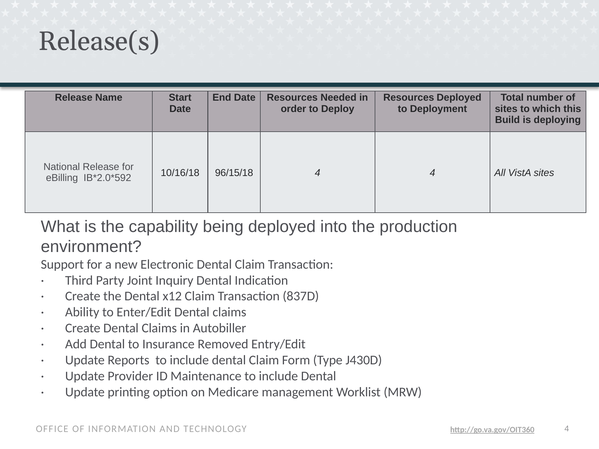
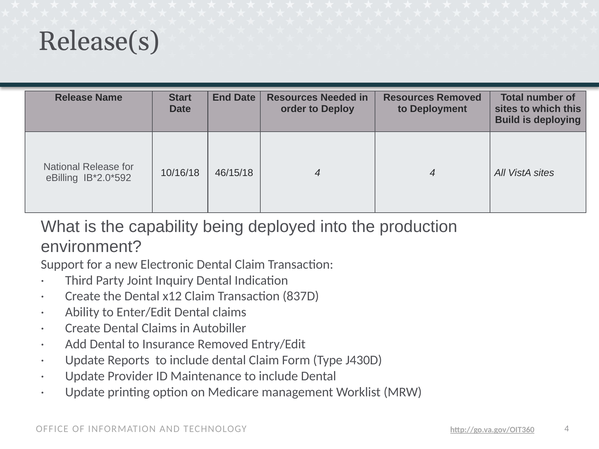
Resources Deployed: Deployed -> Removed
96/15/18: 96/15/18 -> 46/15/18
